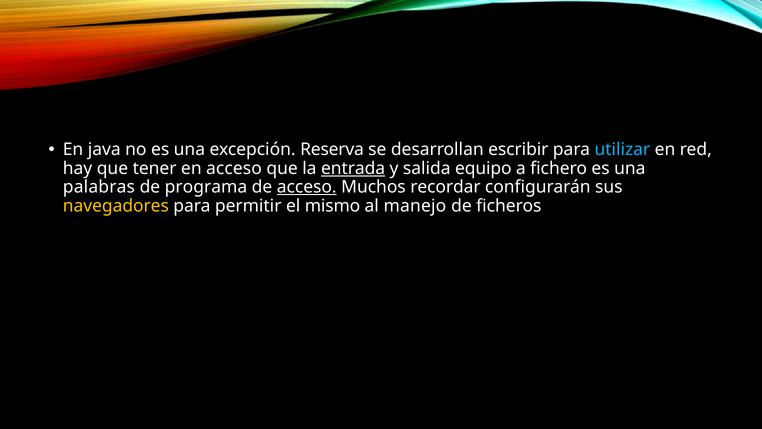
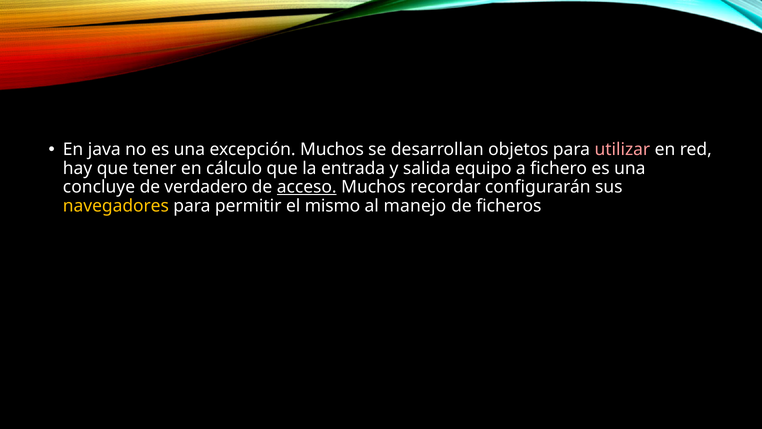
excepción Reserva: Reserva -> Muchos
escribir: escribir -> objetos
utilizar colour: light blue -> pink
en acceso: acceso -> cálculo
entrada underline: present -> none
palabras: palabras -> concluye
programa: programa -> verdadero
